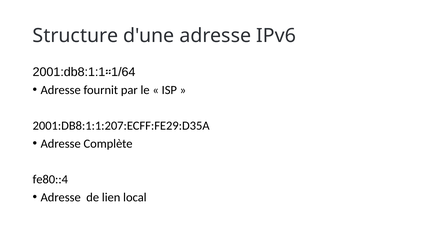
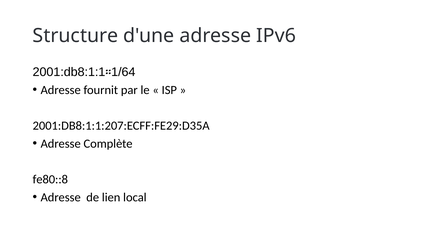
fe80::4: fe80::4 -> fe80::8
